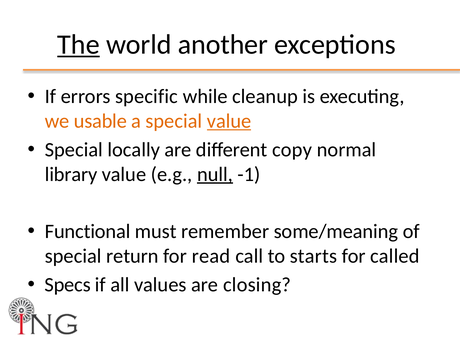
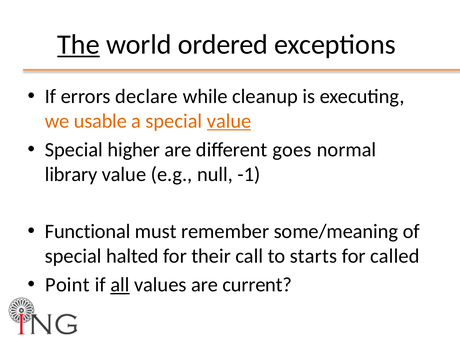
another: another -> ordered
specific: specific -> declare
locally: locally -> higher
copy: copy -> goes
null underline: present -> none
return: return -> halted
read: read -> their
Specs: Specs -> Point
all underline: none -> present
closing: closing -> current
